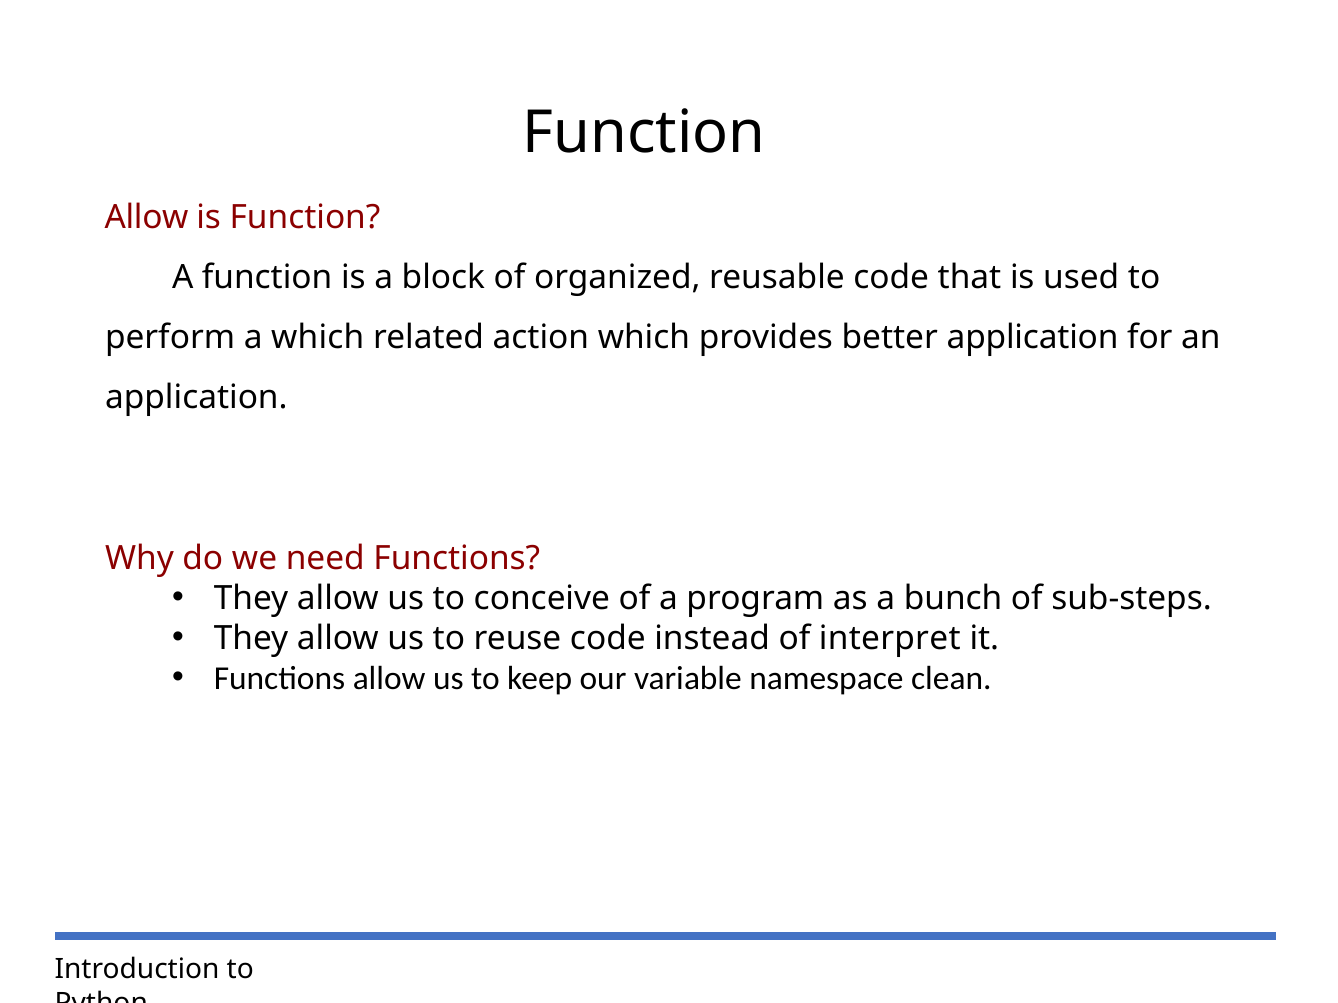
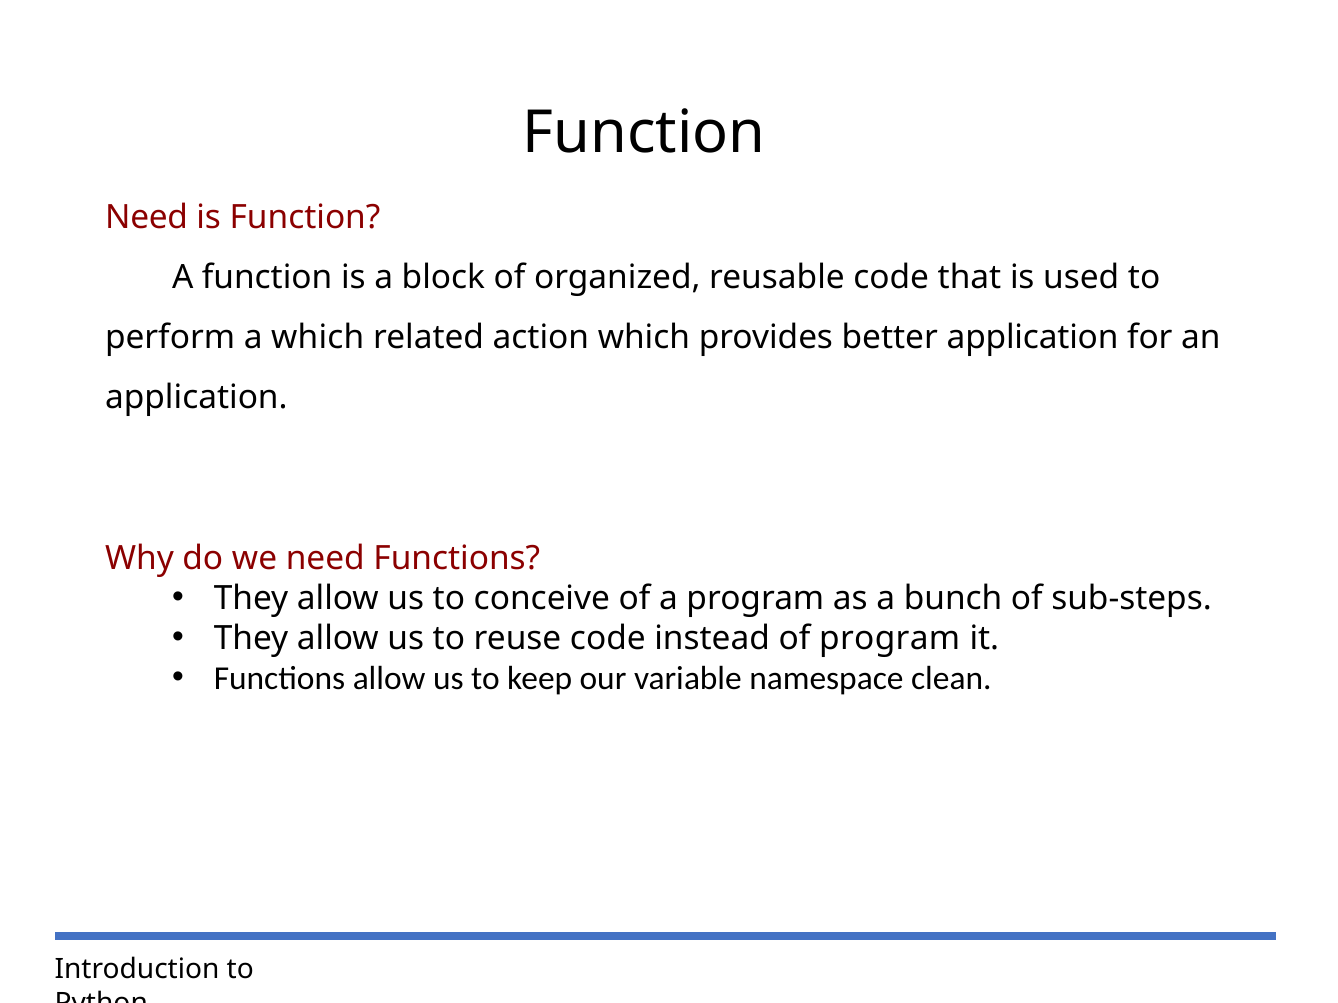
Allow at (147, 217): Allow -> Need
of interpret: interpret -> program
